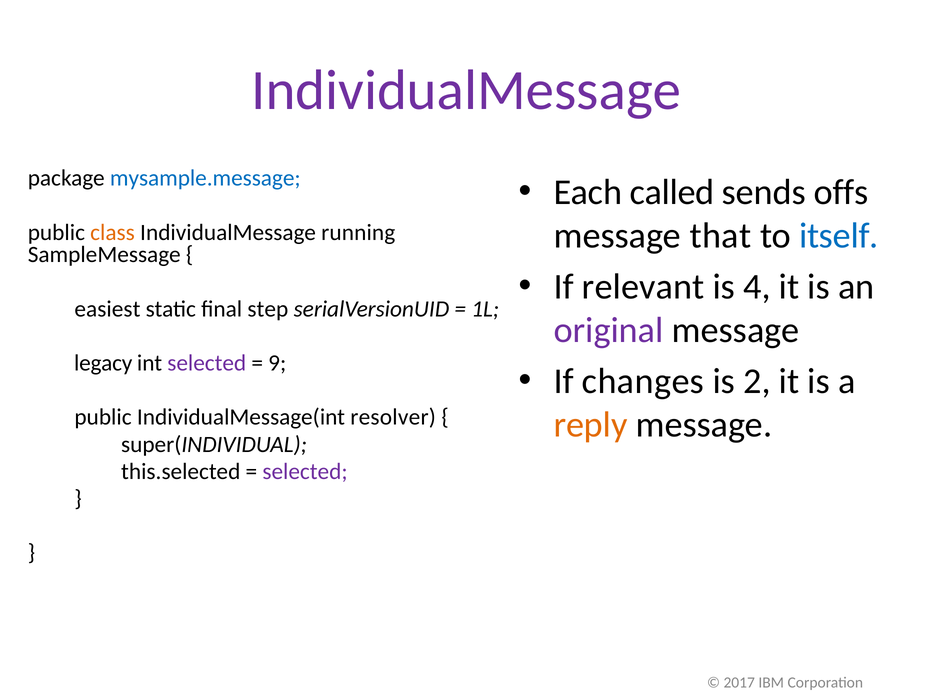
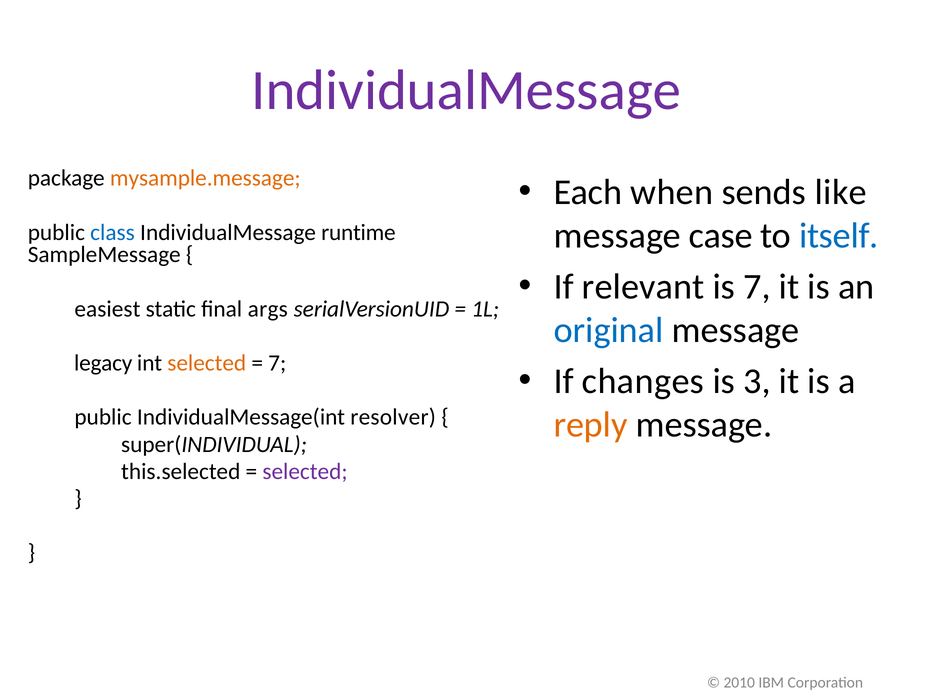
mysample.message colour: blue -> orange
called: called -> when
offs: offs -> like
that: that -> case
class colour: orange -> blue
running: running -> runtime
is 4: 4 -> 7
step: step -> args
original colour: purple -> blue
selected at (207, 363) colour: purple -> orange
9 at (277, 363): 9 -> 7
2: 2 -> 3
2017: 2017 -> 2010
